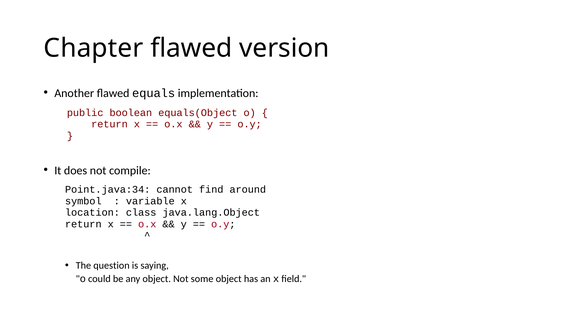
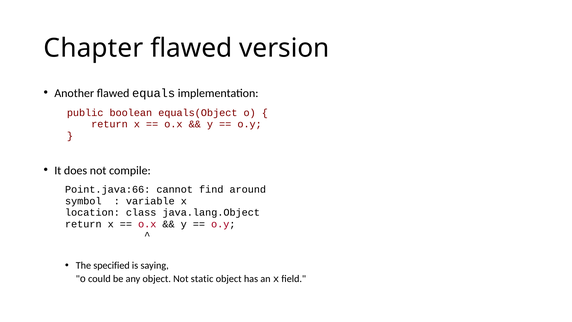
Point.java:34: Point.java:34 -> Point.java:66
question: question -> specified
some: some -> static
